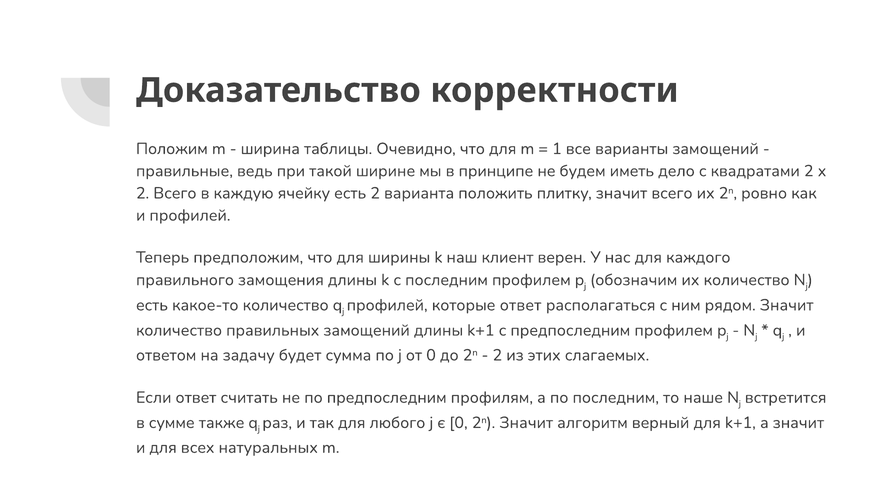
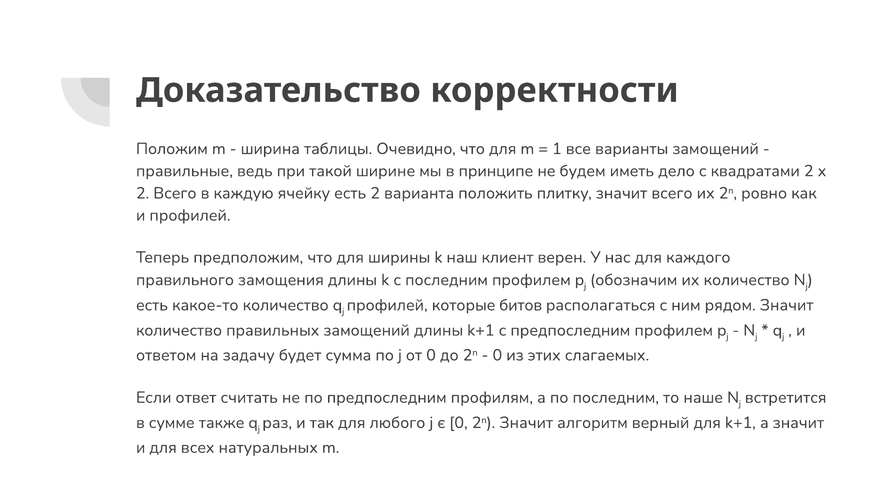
которые ответ: ответ -> битов
2 at (497, 355): 2 -> 0
